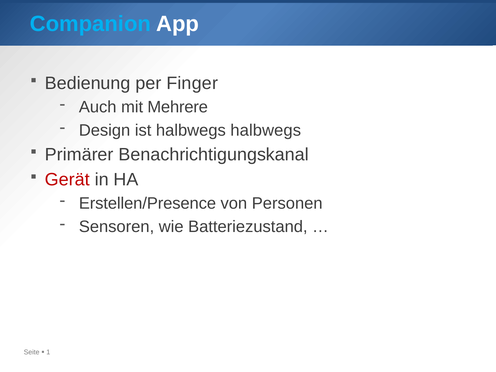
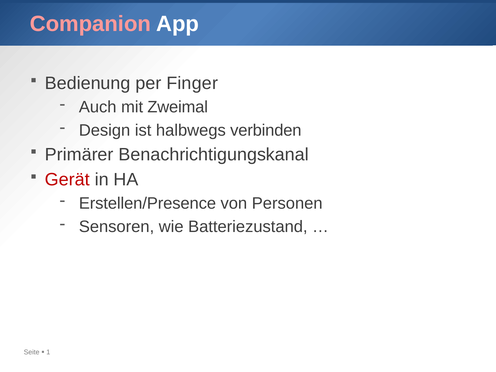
Companion colour: light blue -> pink
Mehrere: Mehrere -> Zweimal
halbwegs halbwegs: halbwegs -> verbinden
